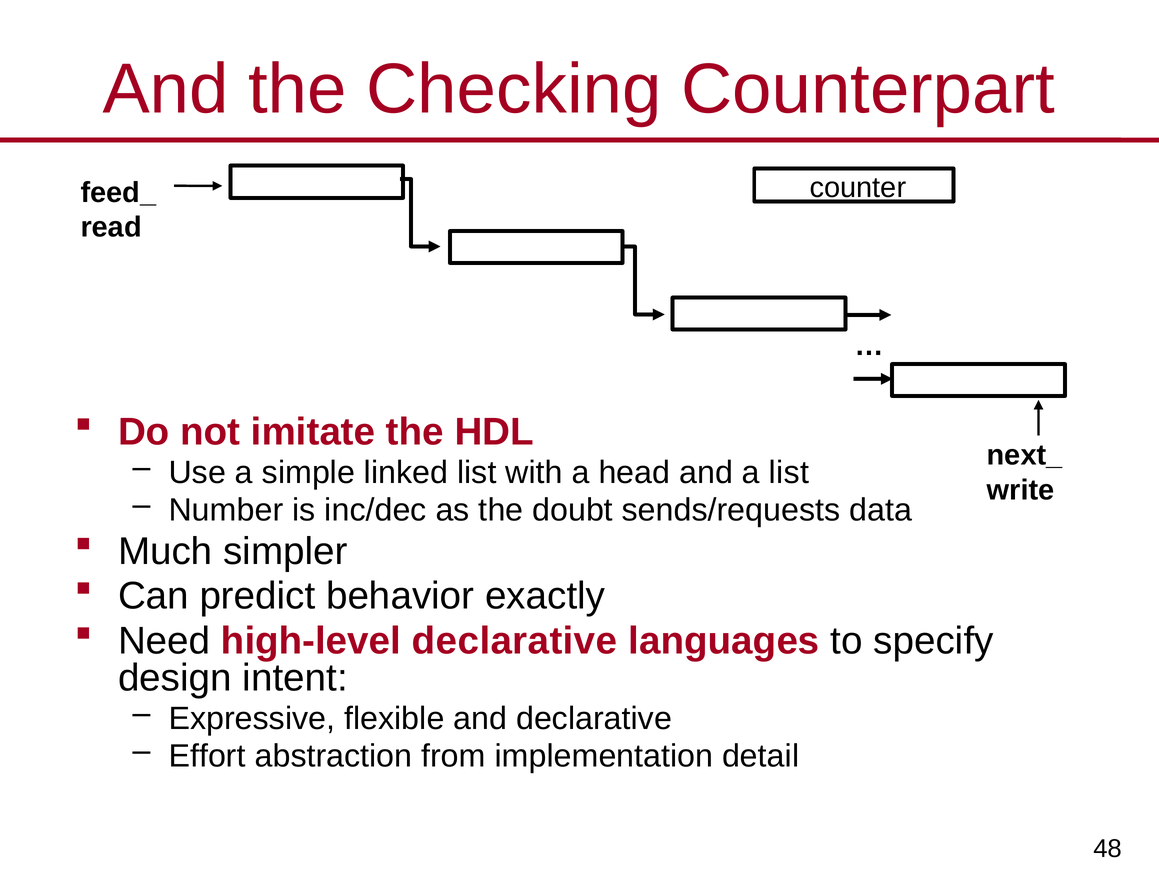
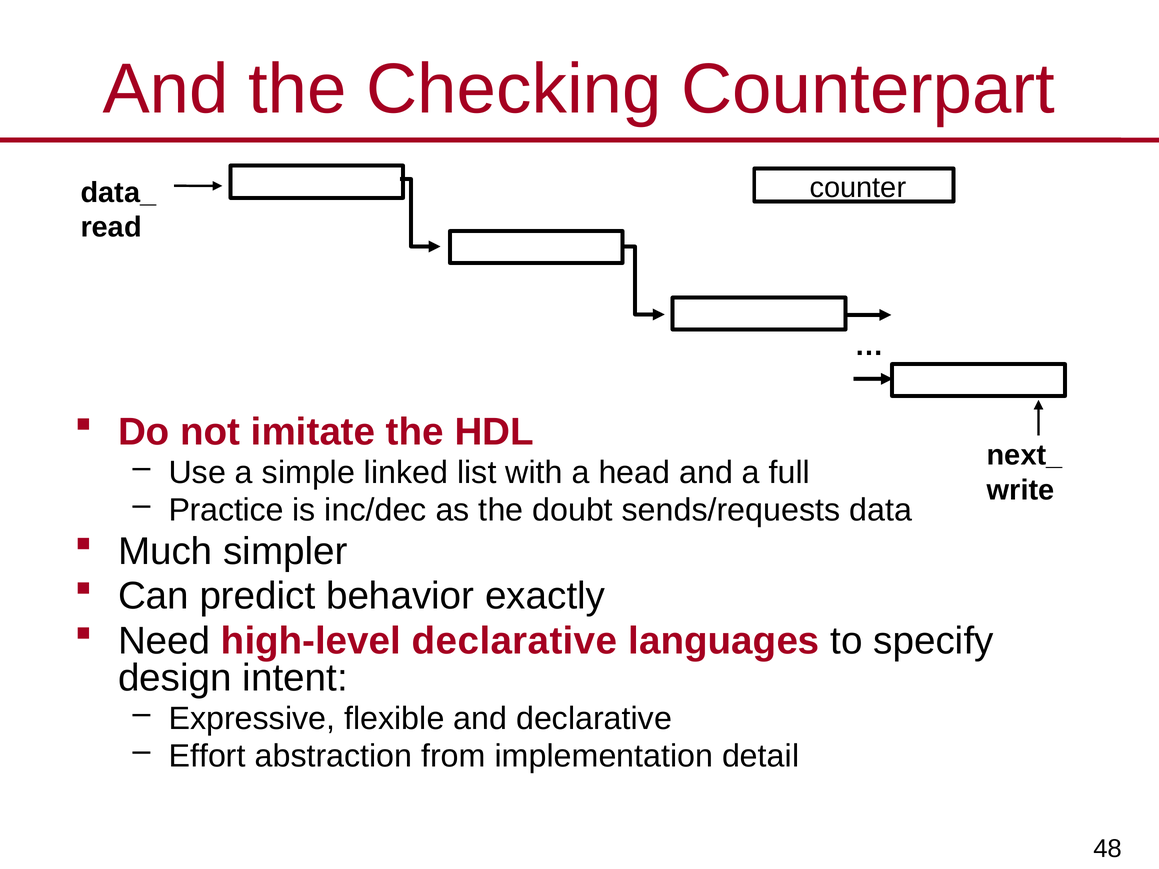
feed_: feed_ -> data_
a list: list -> full
Number: Number -> Practice
